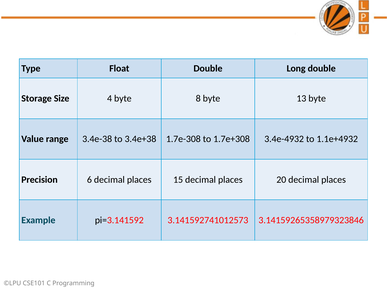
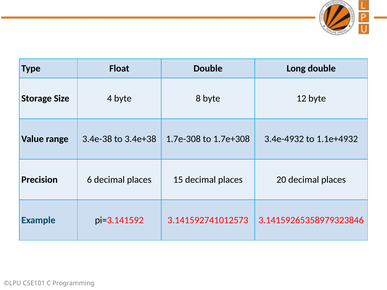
13: 13 -> 12
